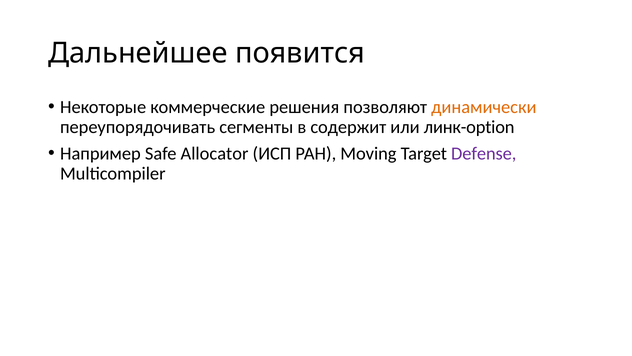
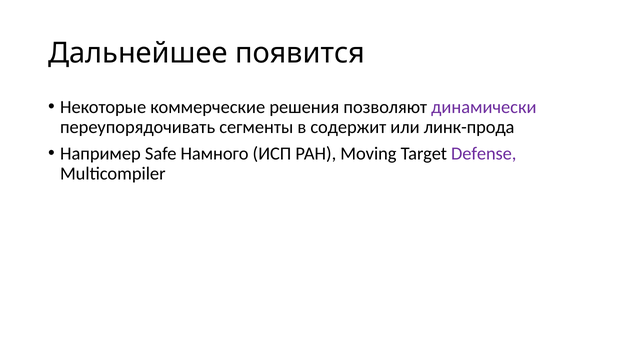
динамически colour: orange -> purple
линк-option: линк-option -> линк-прода
Allocator: Allocator -> Намного
